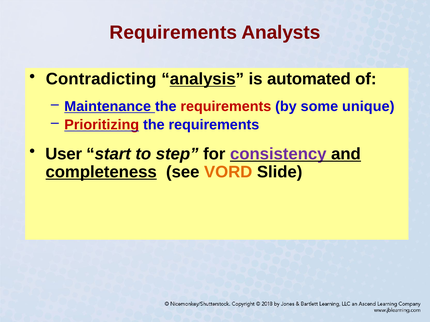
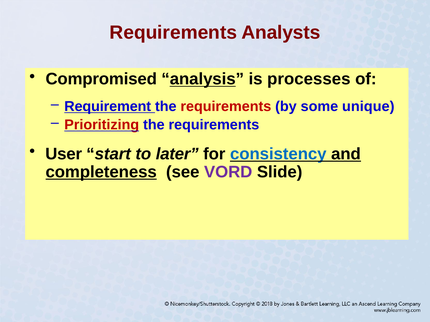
Contradicting: Contradicting -> Compromised
automated: automated -> processes
Maintenance: Maintenance -> Requirement
step: step -> later
consistency colour: purple -> blue
VORD colour: orange -> purple
